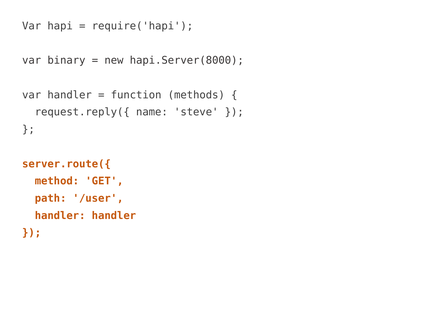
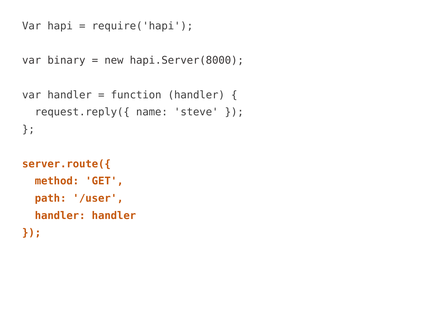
function methods: methods -> handler
